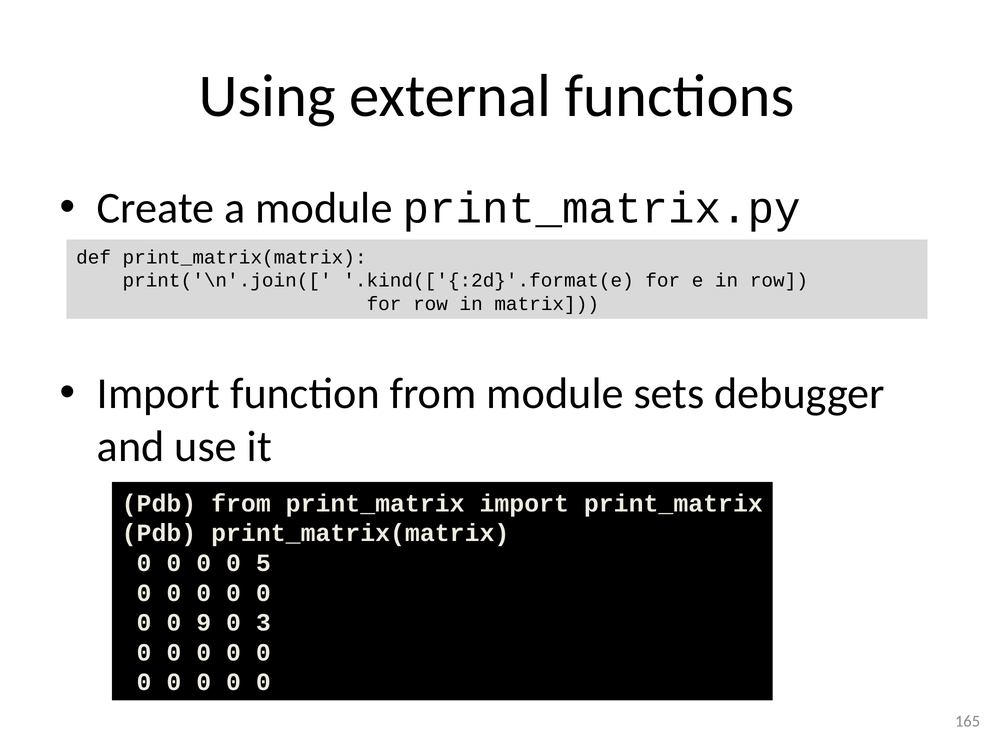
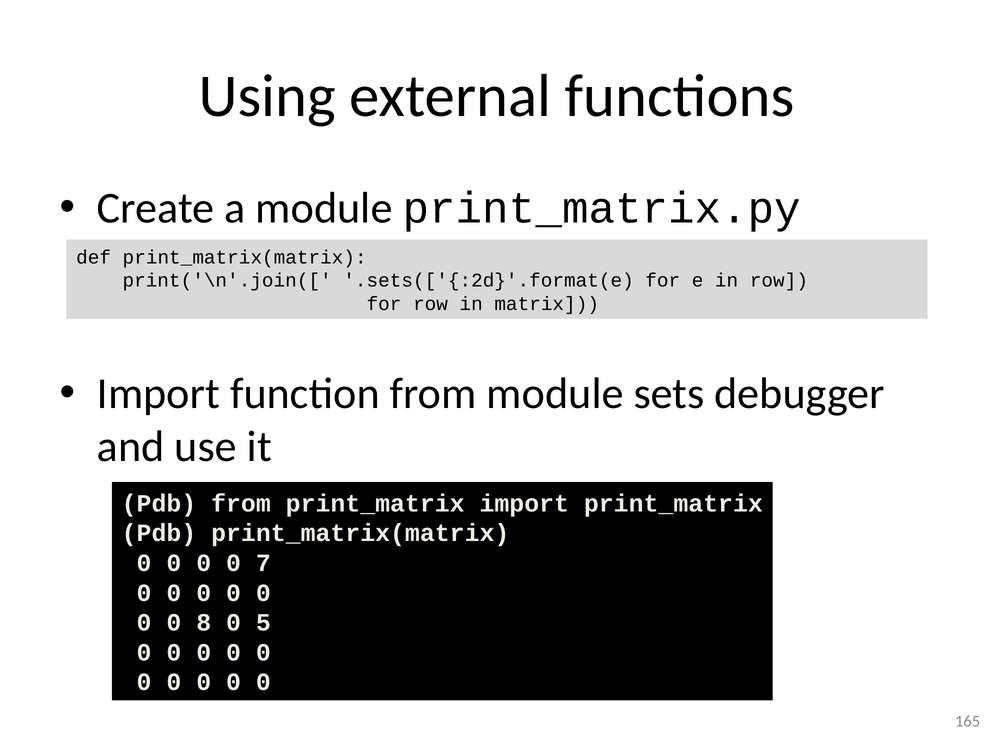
.kind(['{:2d}'.format(e: .kind(['{:2d}'.format(e -> .sets(['{:2d}'.format(e
5: 5 -> 7
9: 9 -> 8
3: 3 -> 5
